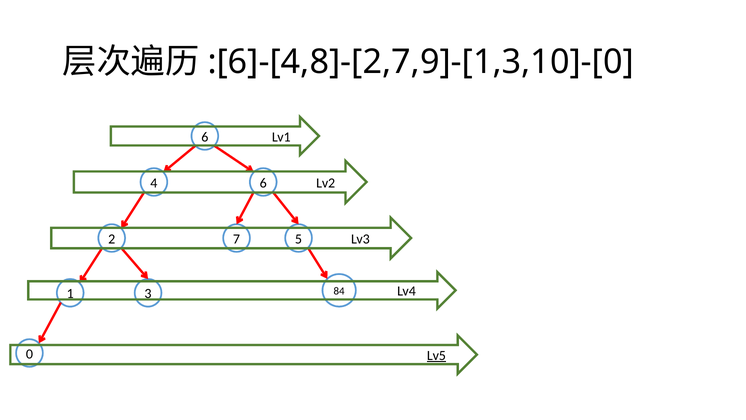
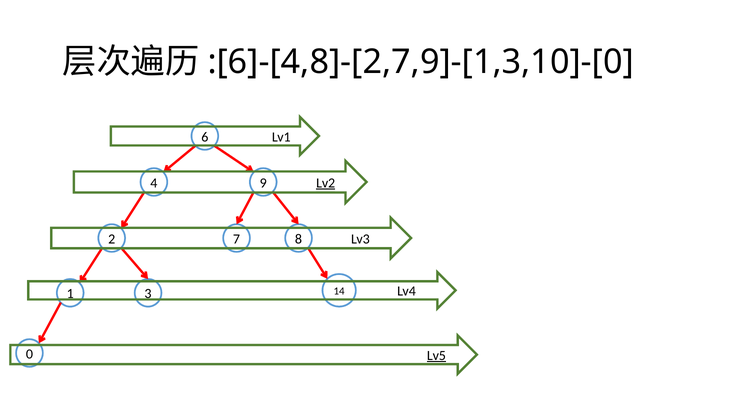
4 6: 6 -> 9
Lv2 underline: none -> present
5: 5 -> 8
84: 84 -> 14
